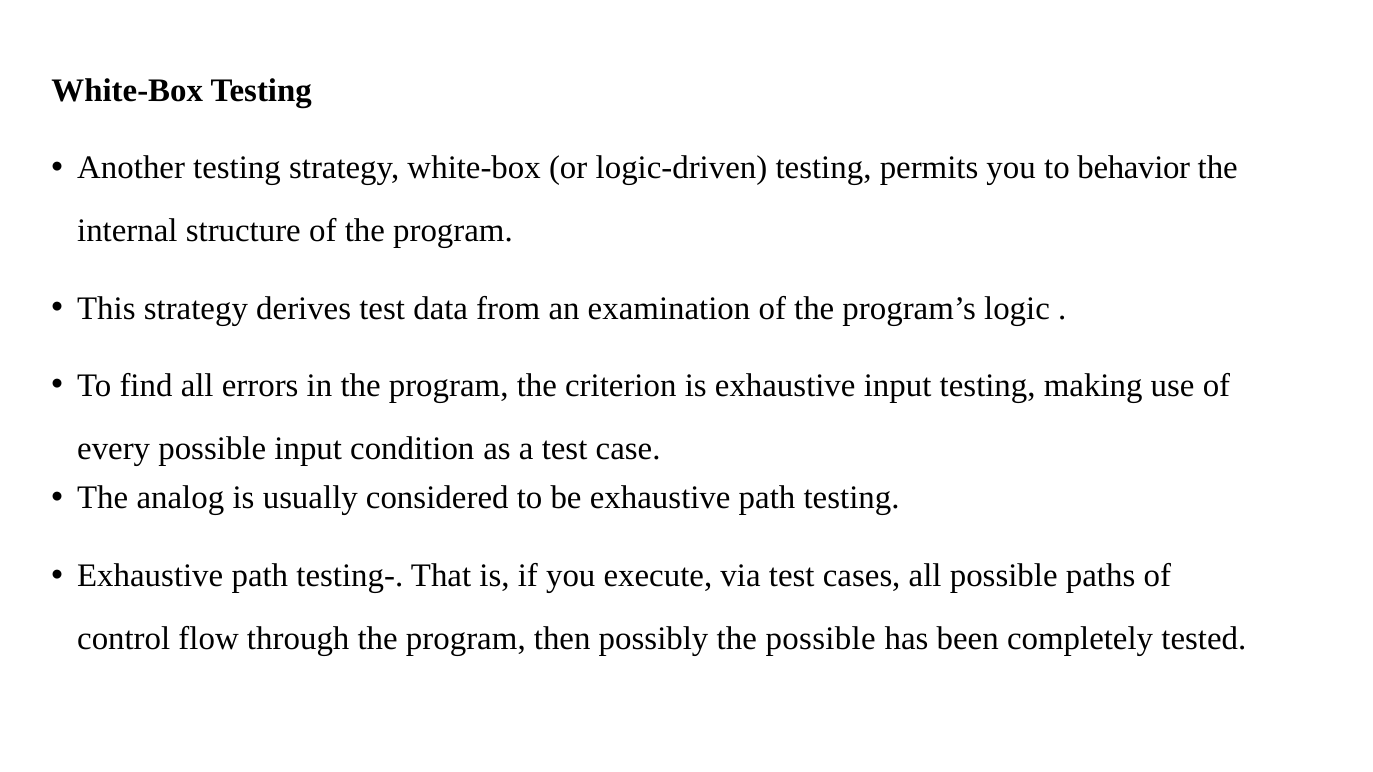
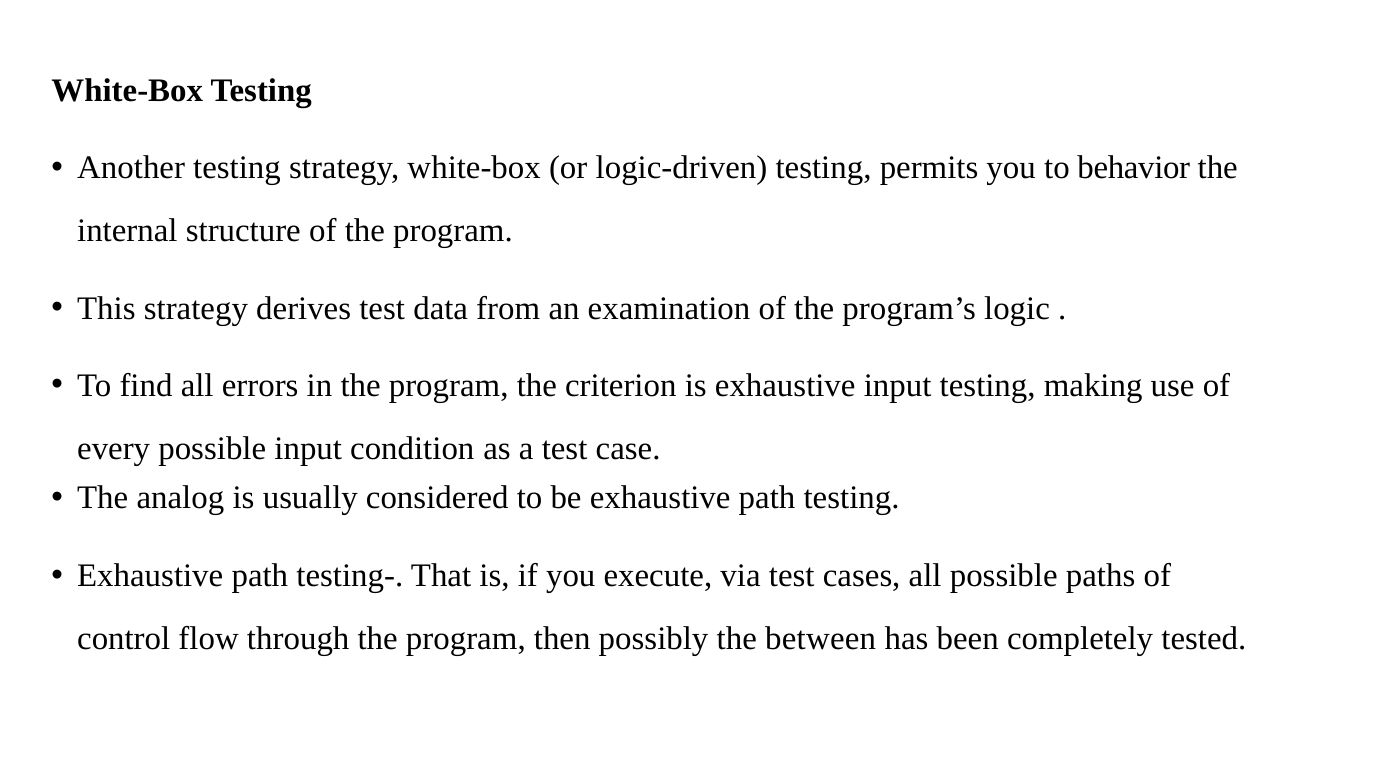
the possible: possible -> between
